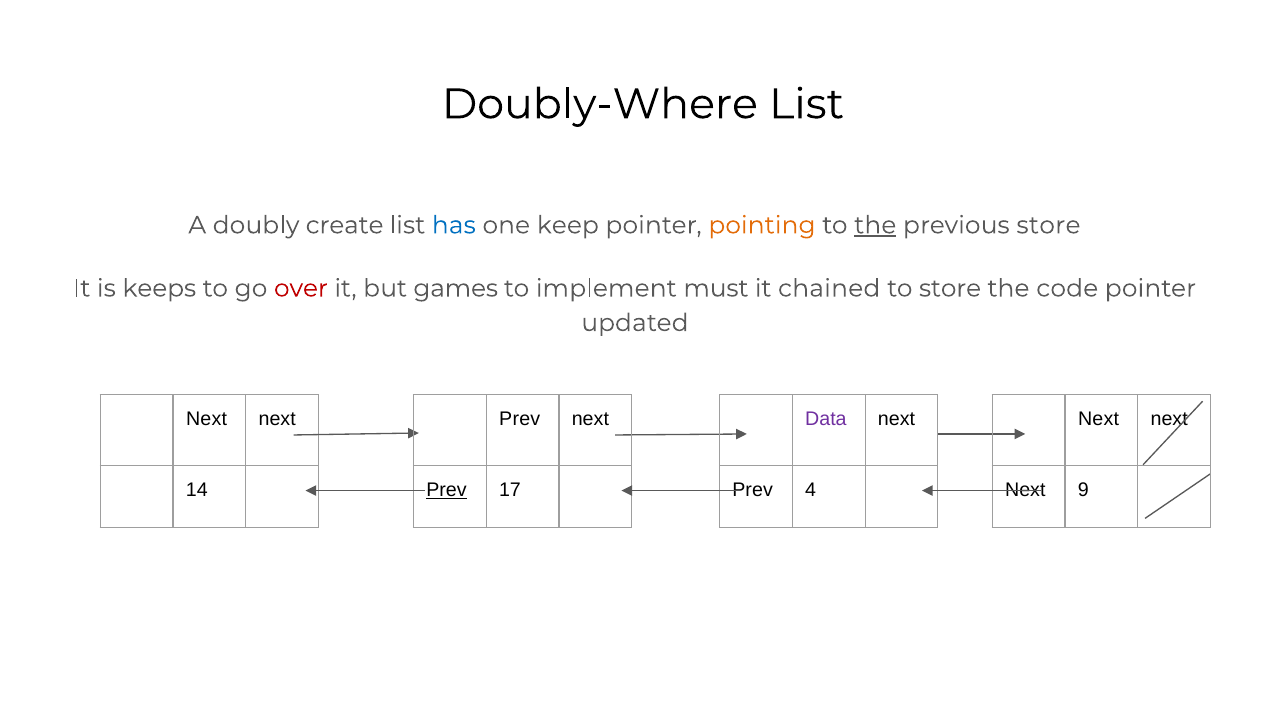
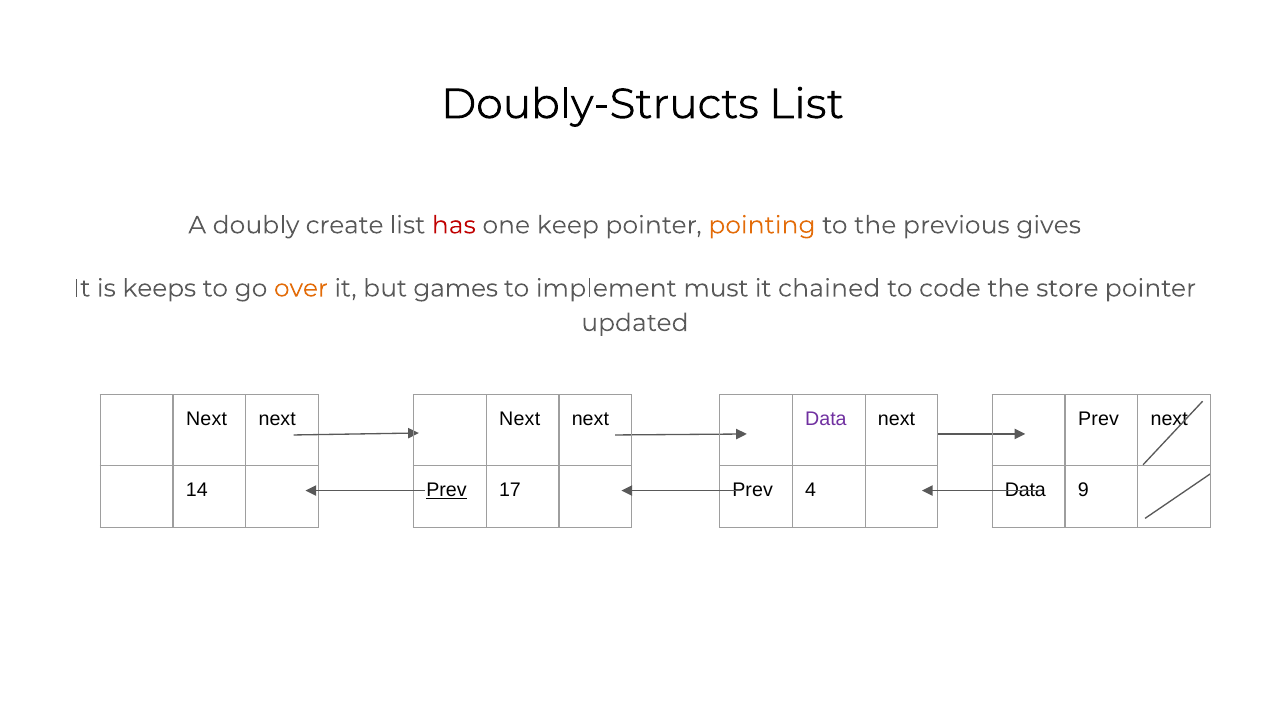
Doubly-Where: Doubly-Where -> Doubly-Structs
has colour: blue -> red
the at (875, 225) underline: present -> none
previous store: store -> gives
over colour: red -> orange
to store: store -> code
code: code -> store
Prev at (520, 419): Prev -> Next
Next at (1099, 419): Next -> Prev
Next at (1025, 489): Next -> Data
